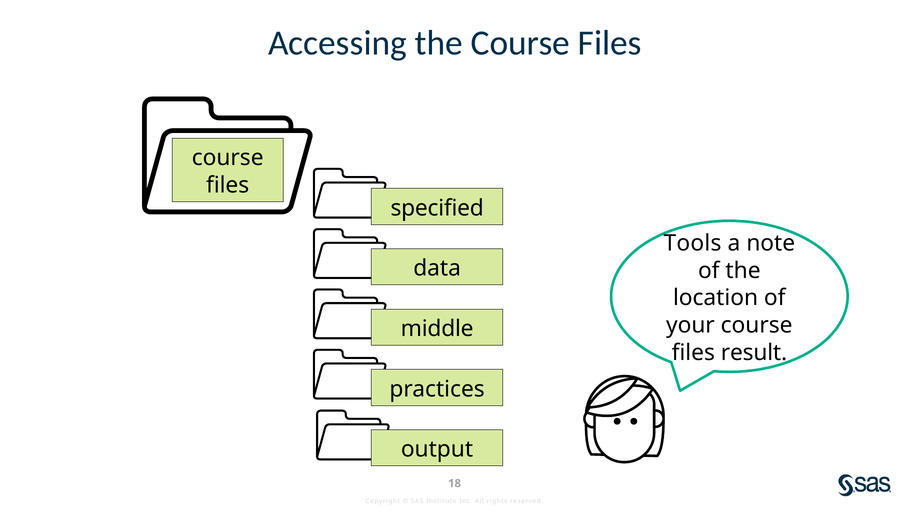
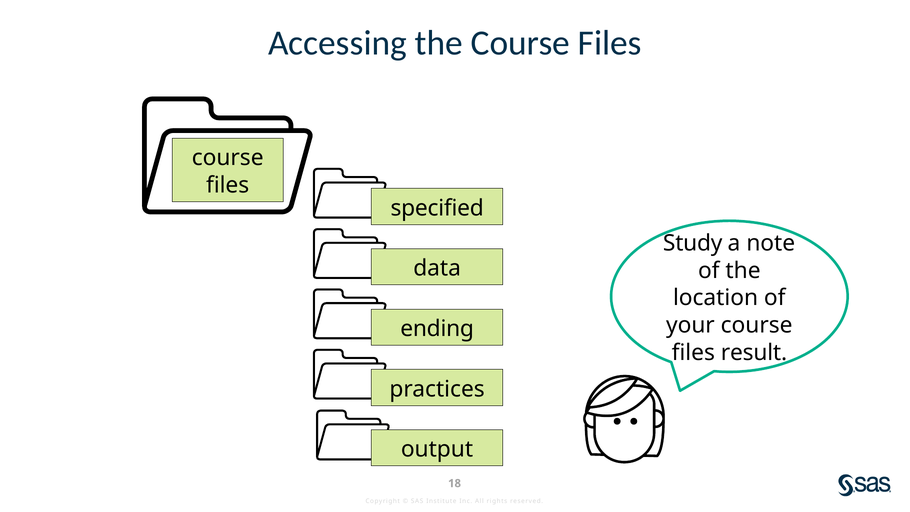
Tools: Tools -> Study
middle: middle -> ending
